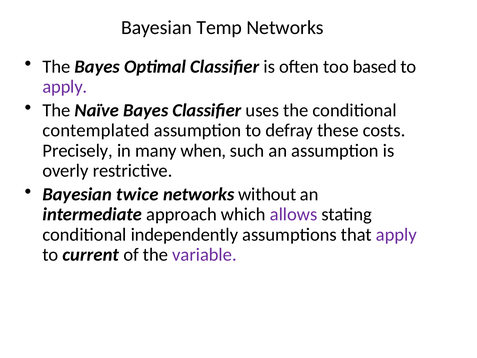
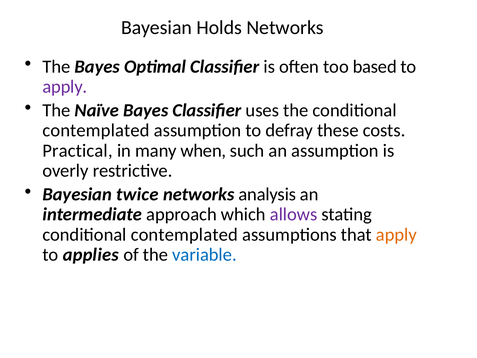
Temp: Temp -> Holds
Precisely: Precisely -> Practical
without: without -> analysis
independently at (184, 234): independently -> contemplated
apply at (396, 234) colour: purple -> orange
current: current -> applies
variable colour: purple -> blue
